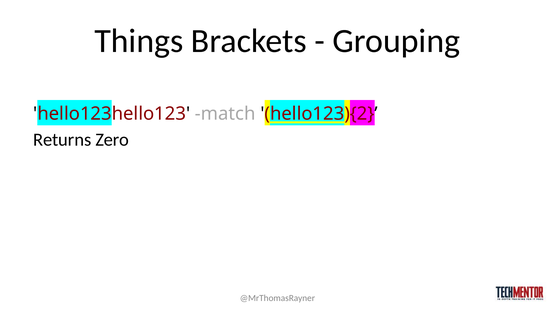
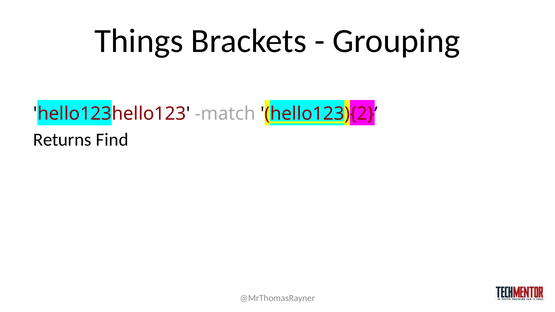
Zero: Zero -> Find
